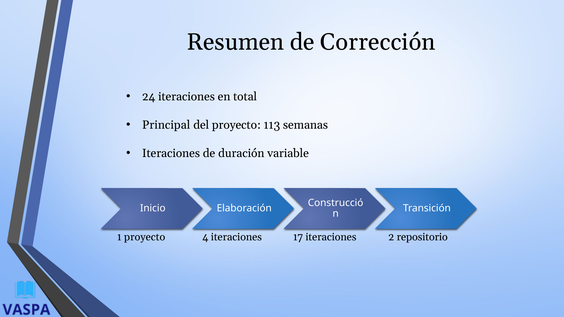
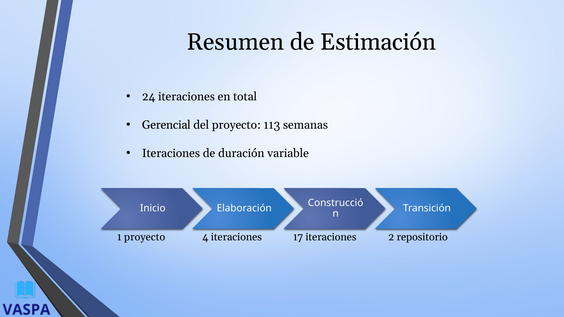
Corrección: Corrección -> Estimación
Principal: Principal -> Gerencial
